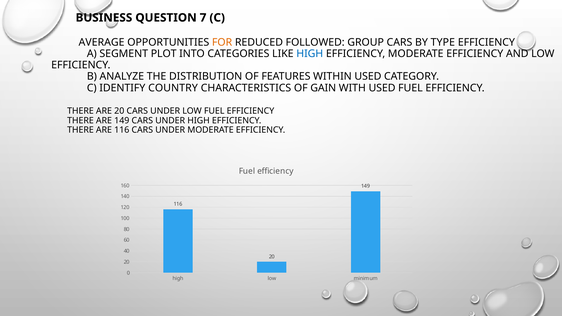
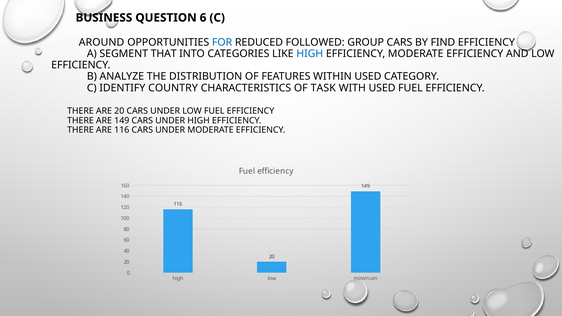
7: 7 -> 6
AVERAGE: AVERAGE -> AROUND
FOR colour: orange -> blue
TYPE: TYPE -> FIND
PLOT: PLOT -> THAT
GAIN: GAIN -> TASK
